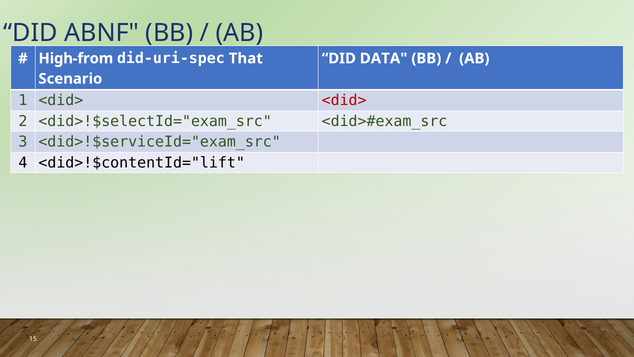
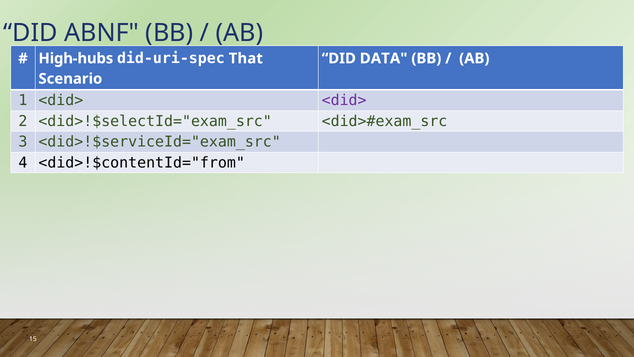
High-from: High-from -> High-hubs
<did> at (344, 100) colour: red -> purple
<did>!$contentId="lift: <did>!$contentId="lift -> <did>!$contentId="from
